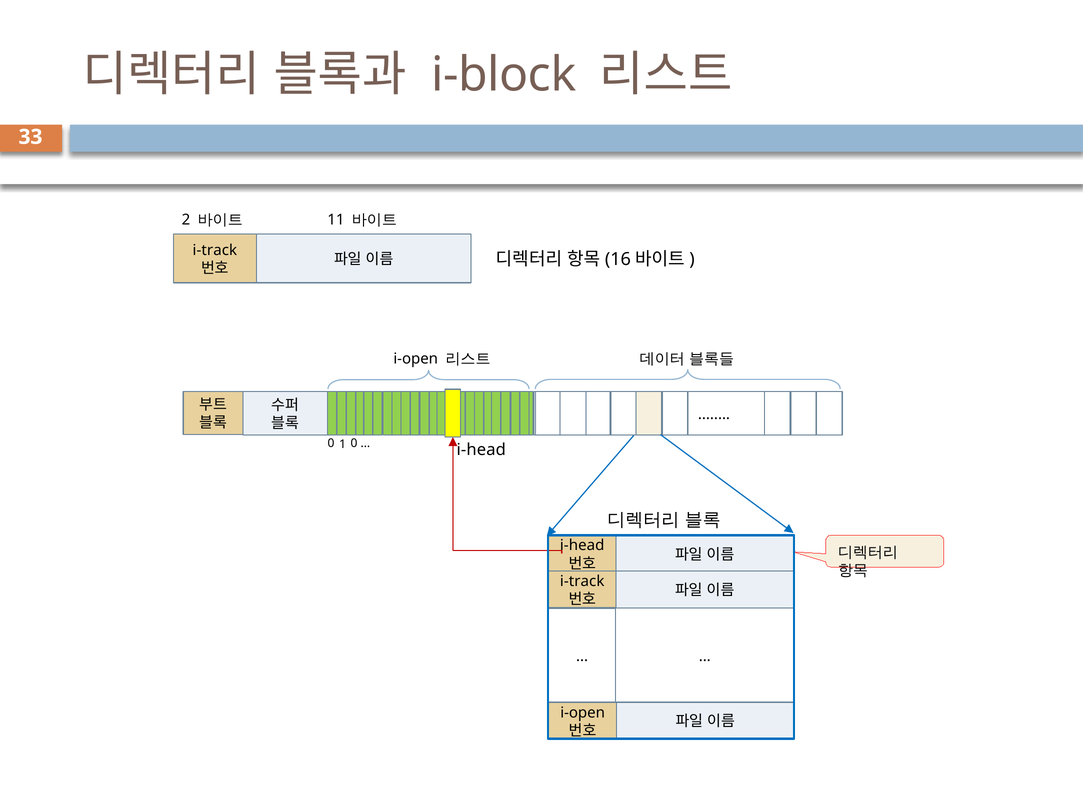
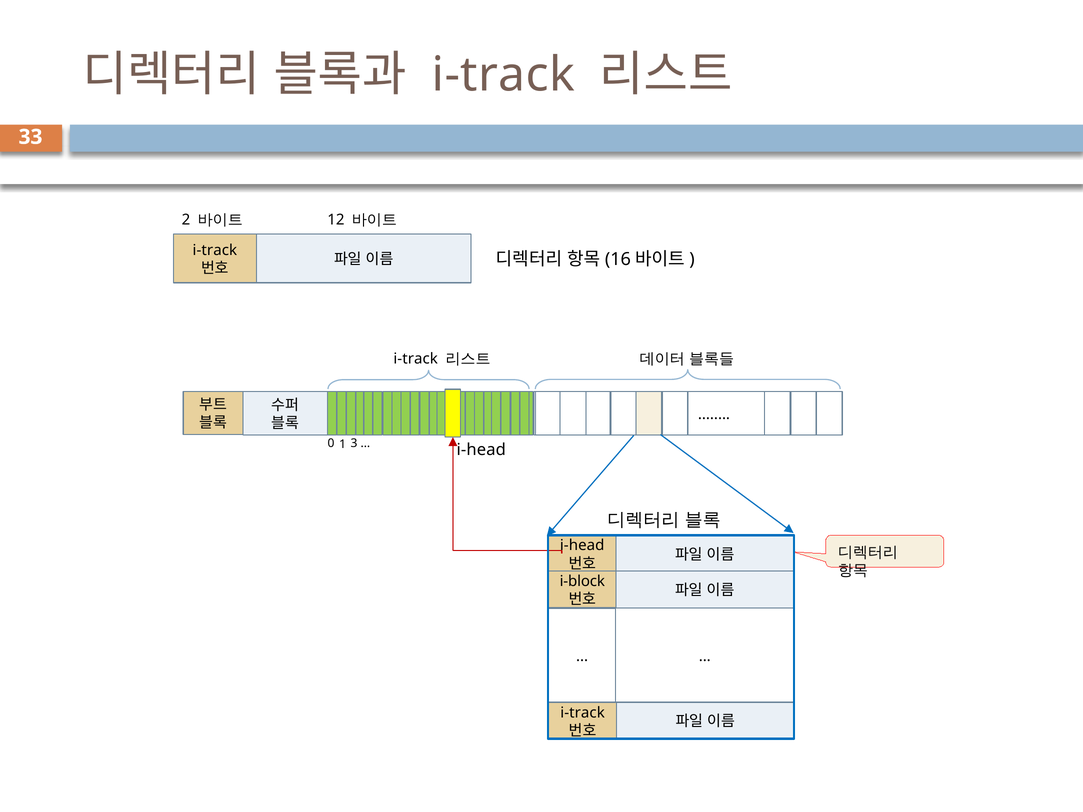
i-block at (504, 75): i-block -> i-track
11: 11 -> 12
i-open at (416, 359): i-open -> i-track
1 0: 0 -> 3
i-track at (582, 581): i-track -> i-block
i-open at (583, 713): i-open -> i-track
